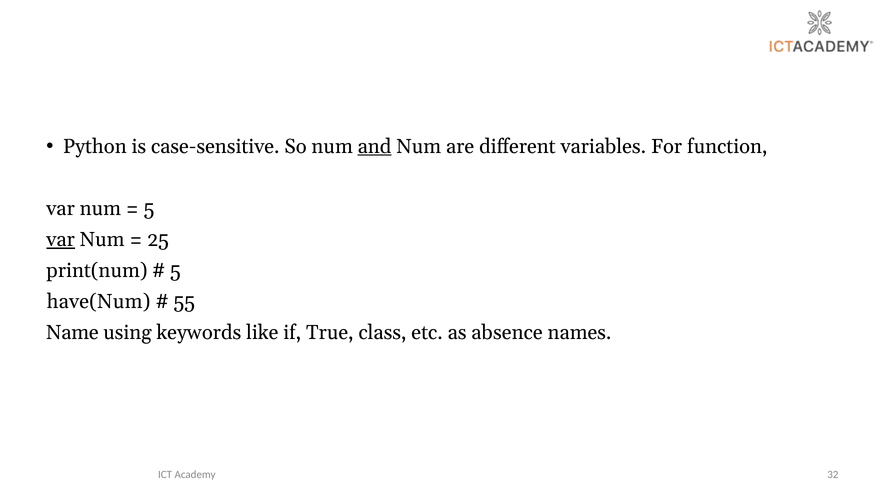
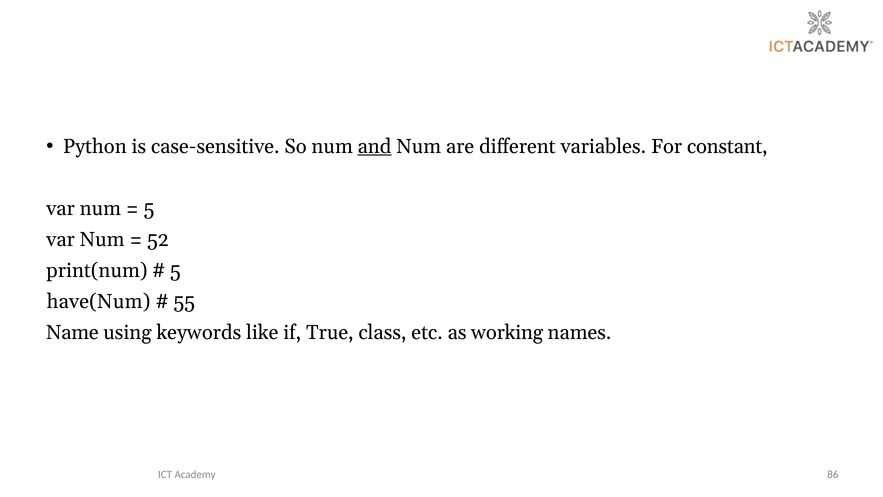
function: function -> constant
var at (61, 239) underline: present -> none
25: 25 -> 52
absence: absence -> working
32: 32 -> 86
